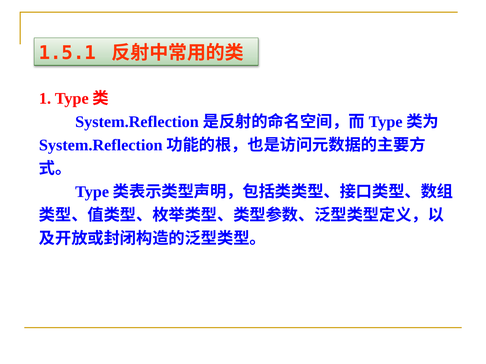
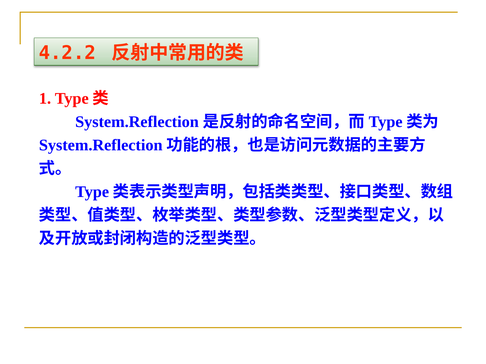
1.5.1: 1.5.1 -> 4.2.2
